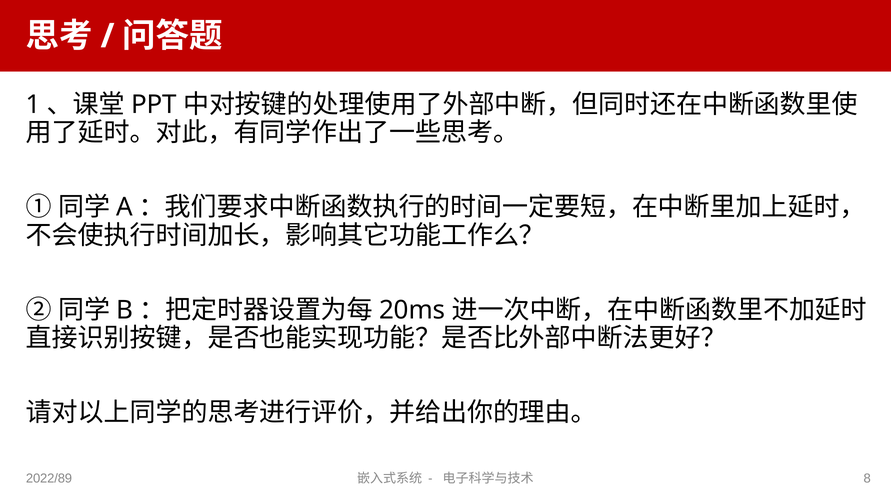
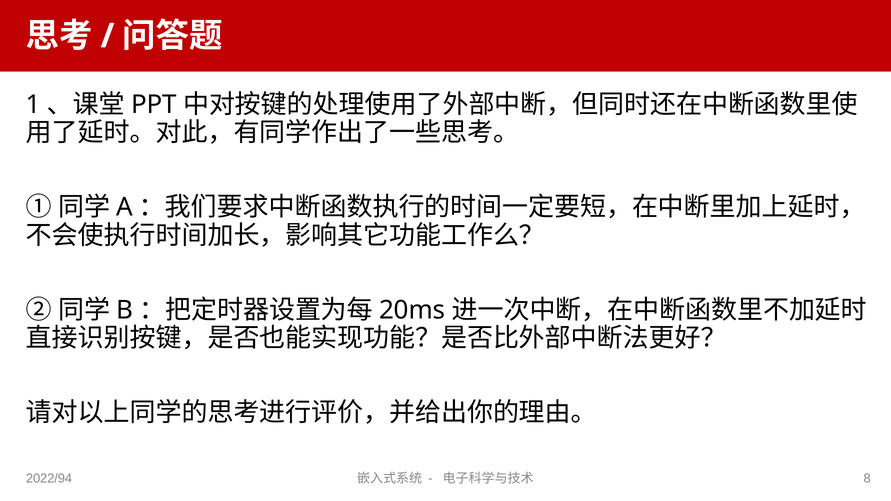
2022/89: 2022/89 -> 2022/94
